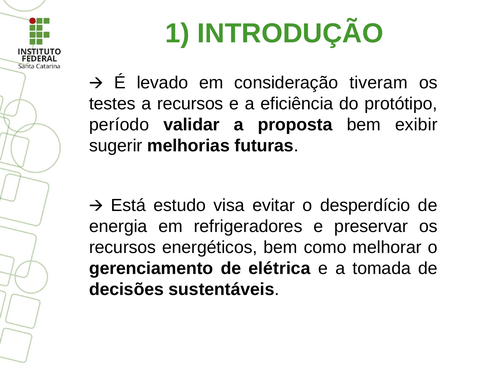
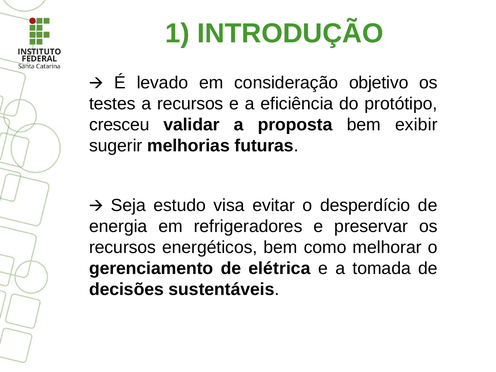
tiveram: tiveram -> objetivo
período: período -> cresceu
Está: Está -> Seja
